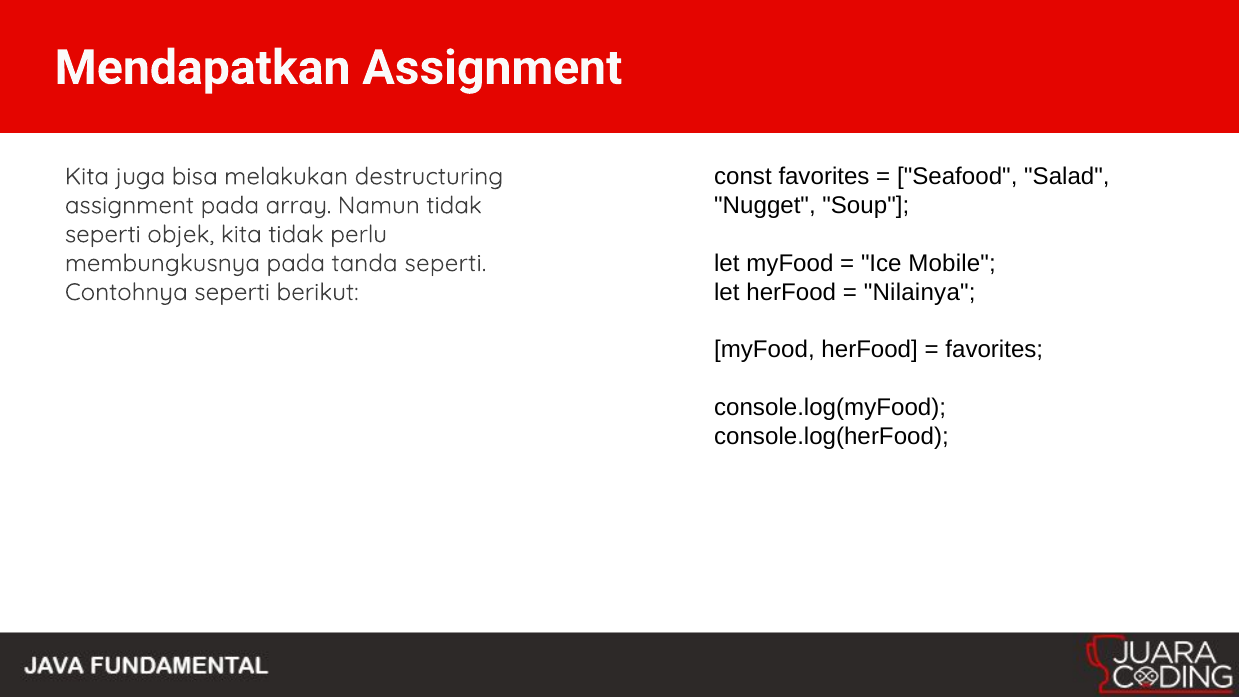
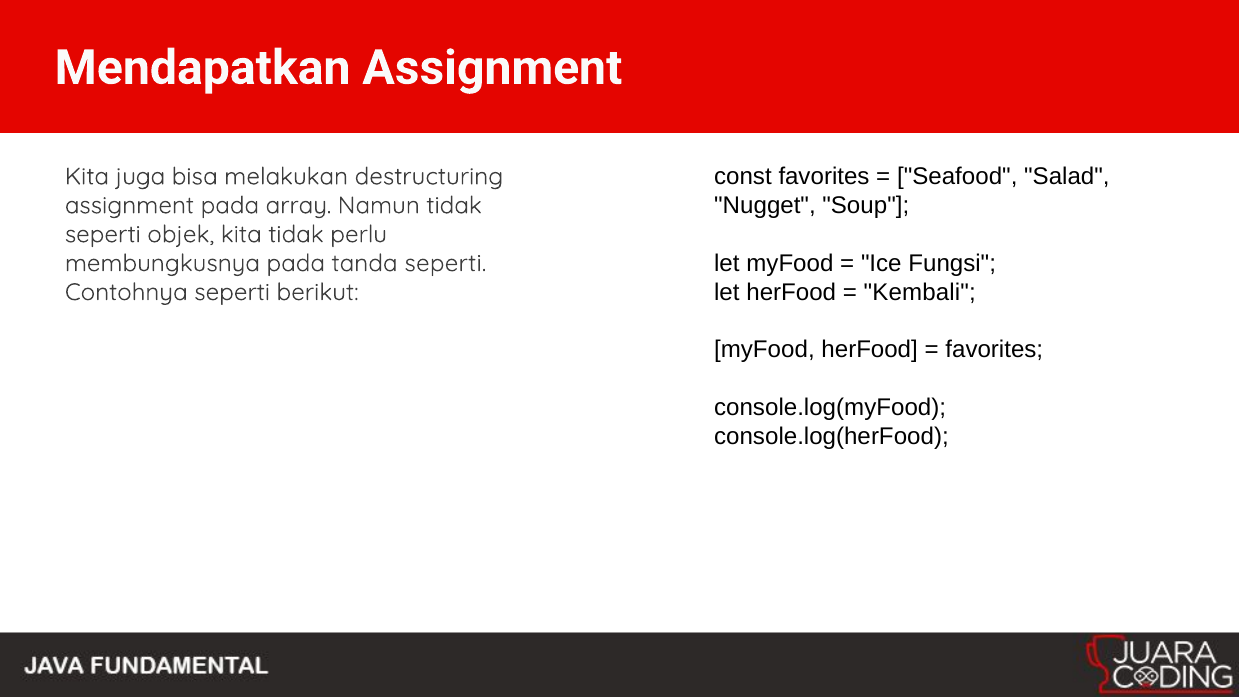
Mobile: Mobile -> Fungsi
Nilainya: Nilainya -> Kembali
